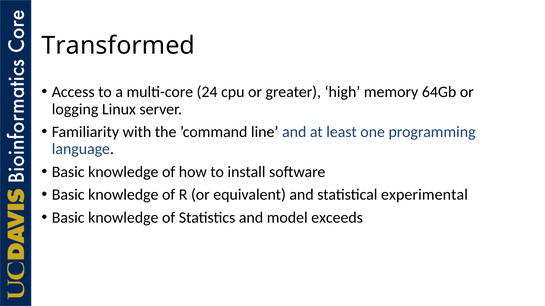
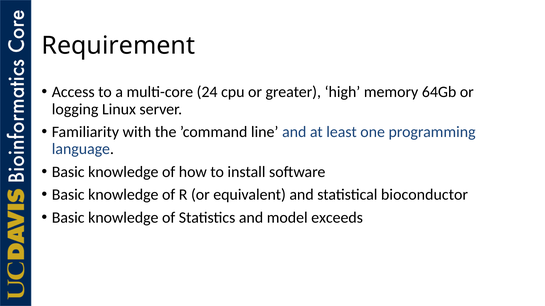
Transformed: Transformed -> Requirement
experimental: experimental -> bioconductor
